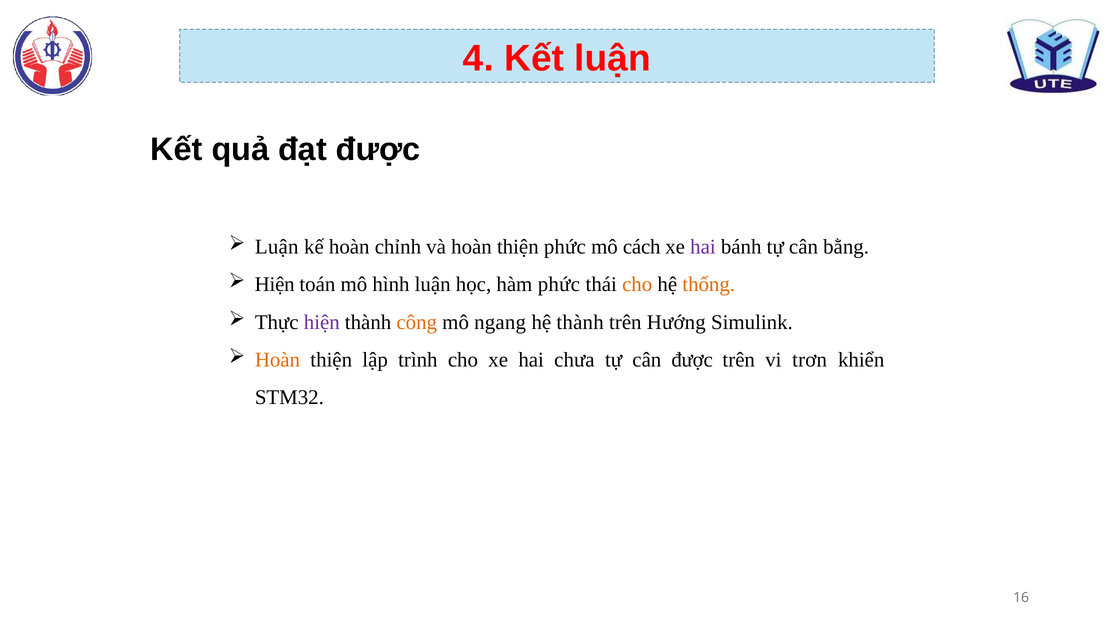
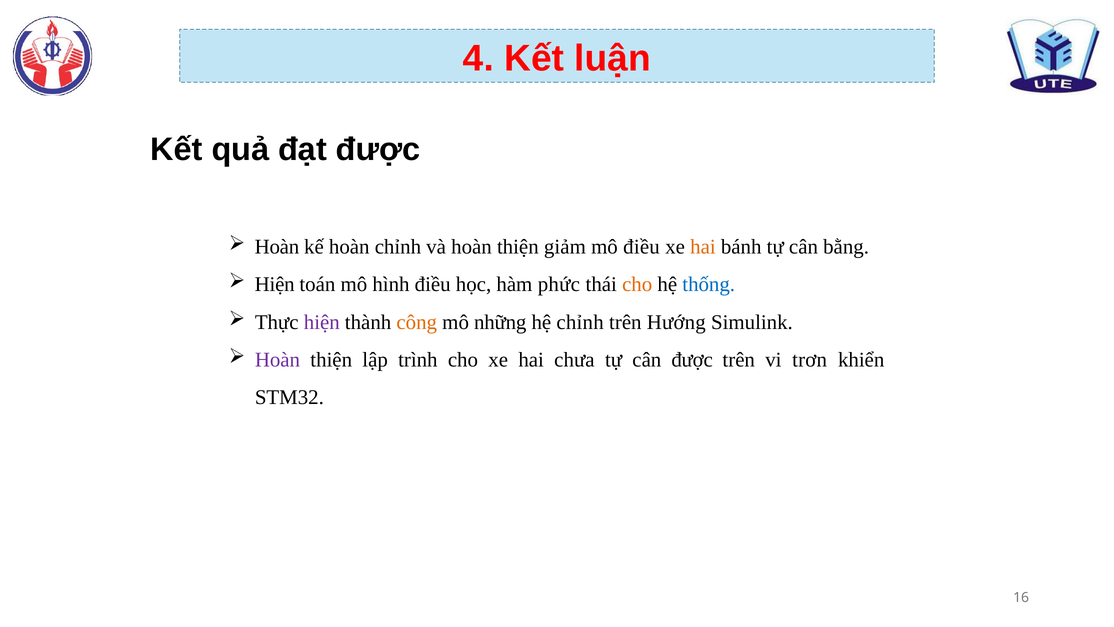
Luận at (277, 247): Luận -> Hoàn
thiện phức: phức -> giảm
mô cách: cách -> điều
hai at (703, 247) colour: purple -> orange
hình luận: luận -> điều
thống colour: orange -> blue
ngang: ngang -> những
hệ thành: thành -> chỉnh
Hoàn at (277, 360) colour: orange -> purple
